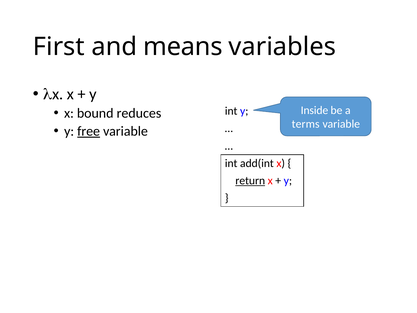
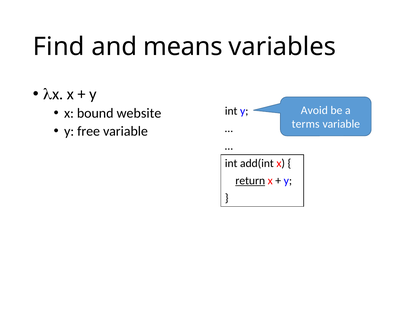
First: First -> Find
Inside: Inside -> Avoid
reduces: reduces -> website
free underline: present -> none
